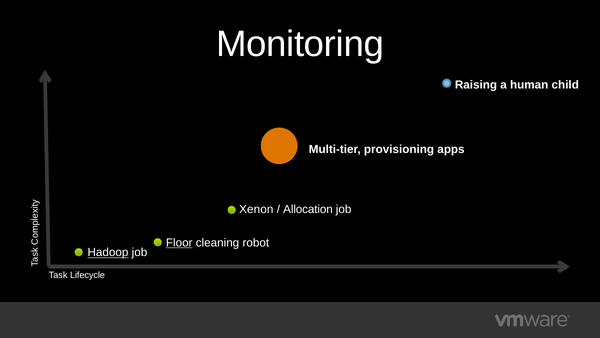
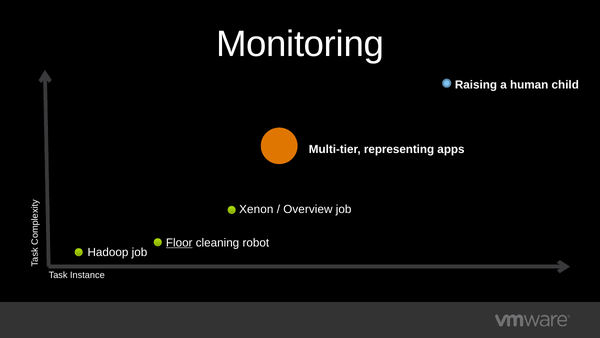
provisioning: provisioning -> representing
Allocation: Allocation -> Overview
Hadoop underline: present -> none
Lifecycle: Lifecycle -> Instance
